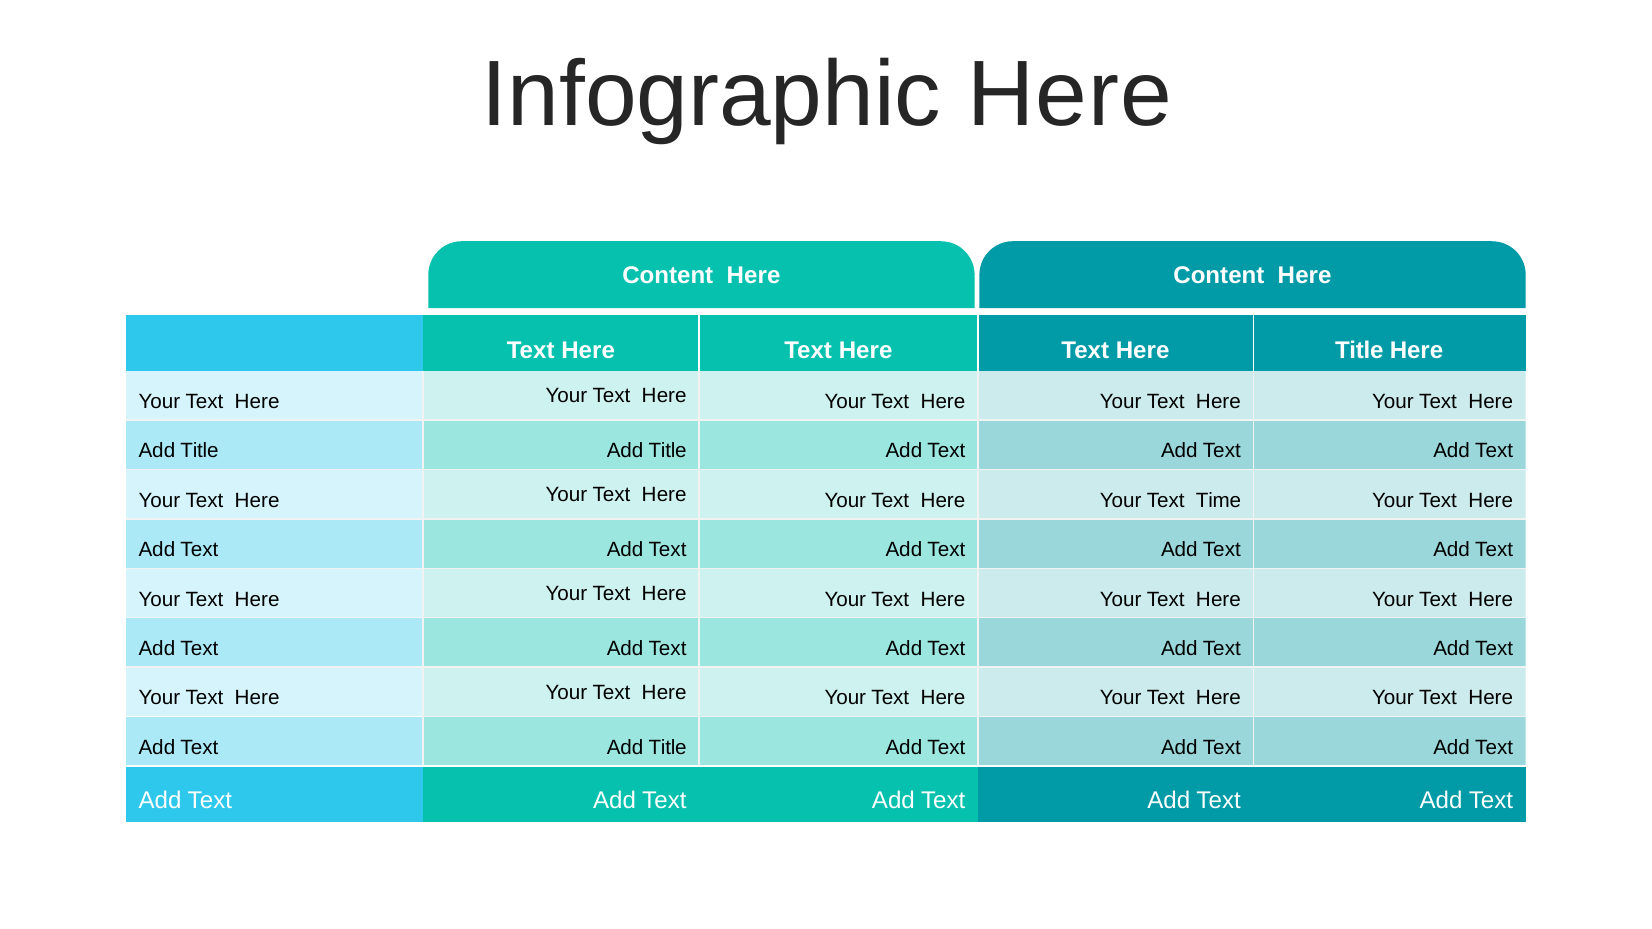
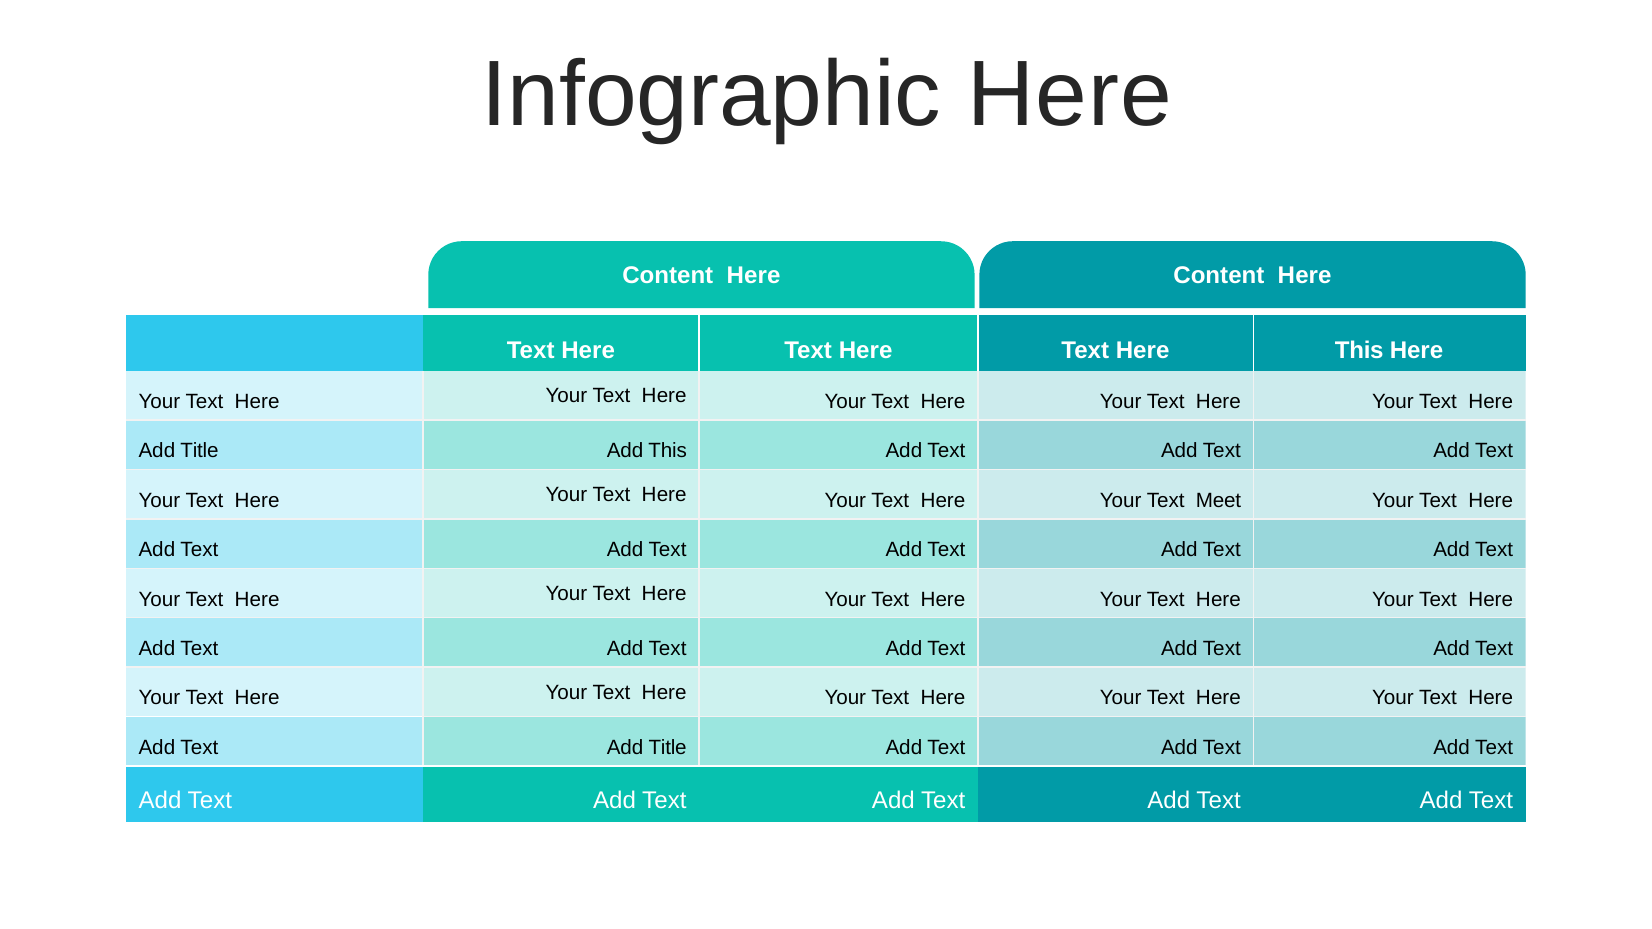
Here Title: Title -> This
Title at (668, 451): Title -> This
Time: Time -> Meet
